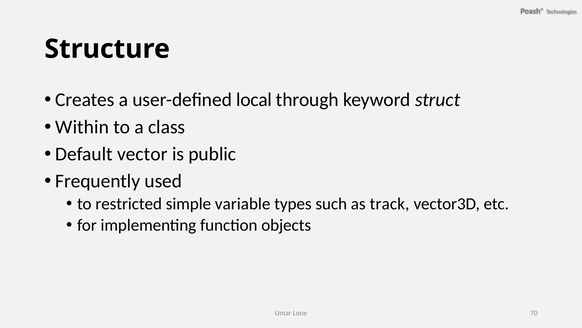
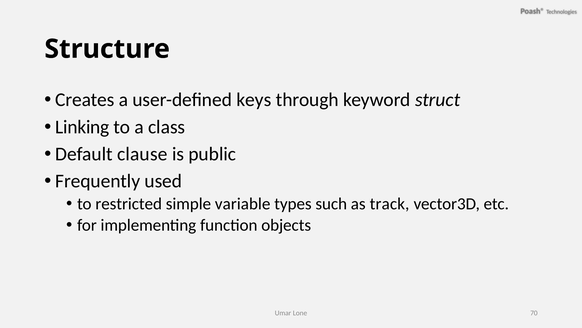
local: local -> keys
Within: Within -> Linking
vector: vector -> clause
